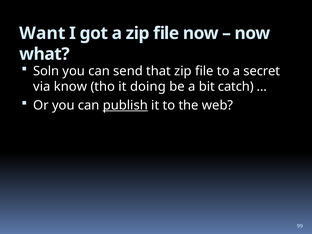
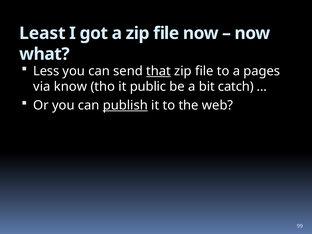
Want: Want -> Least
Soln: Soln -> Less
that underline: none -> present
secret: secret -> pages
doing: doing -> public
